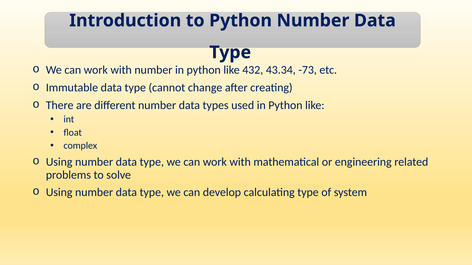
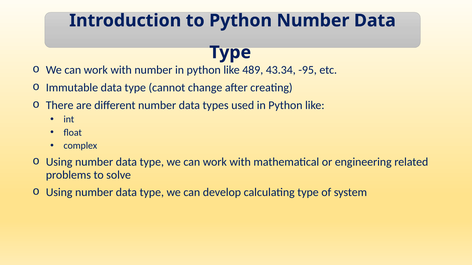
432: 432 -> 489
-73: -73 -> -95
